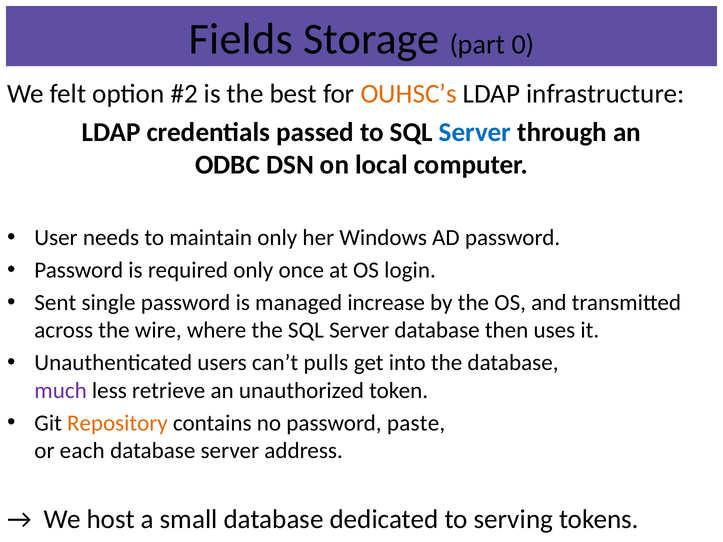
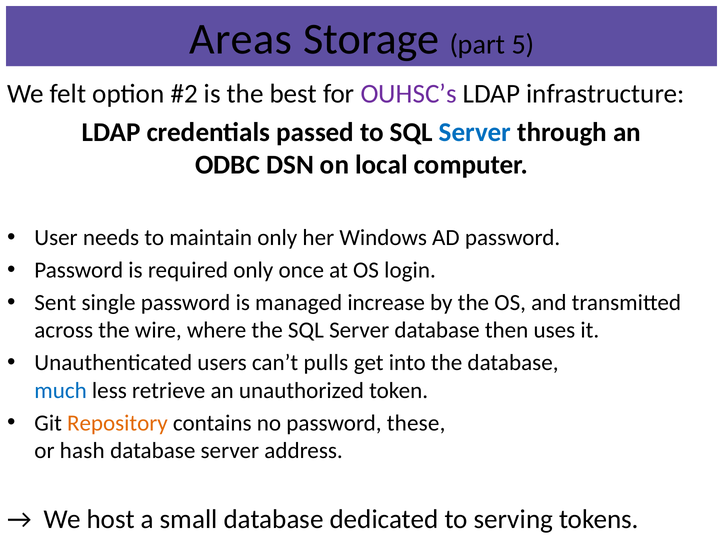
Fields: Fields -> Areas
0: 0 -> 5
OUHSC’s colour: orange -> purple
much colour: purple -> blue
paste: paste -> these
each: each -> hash
